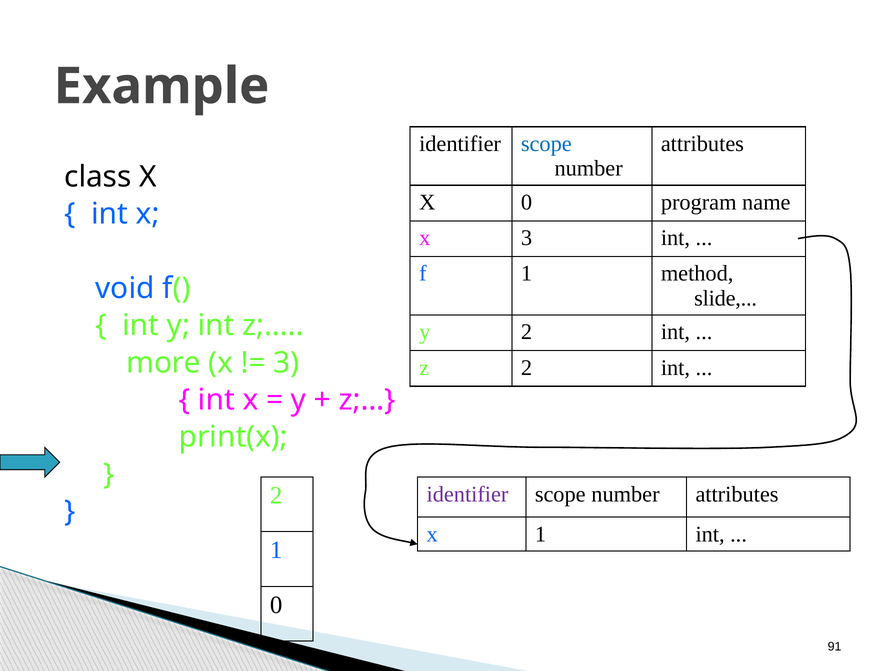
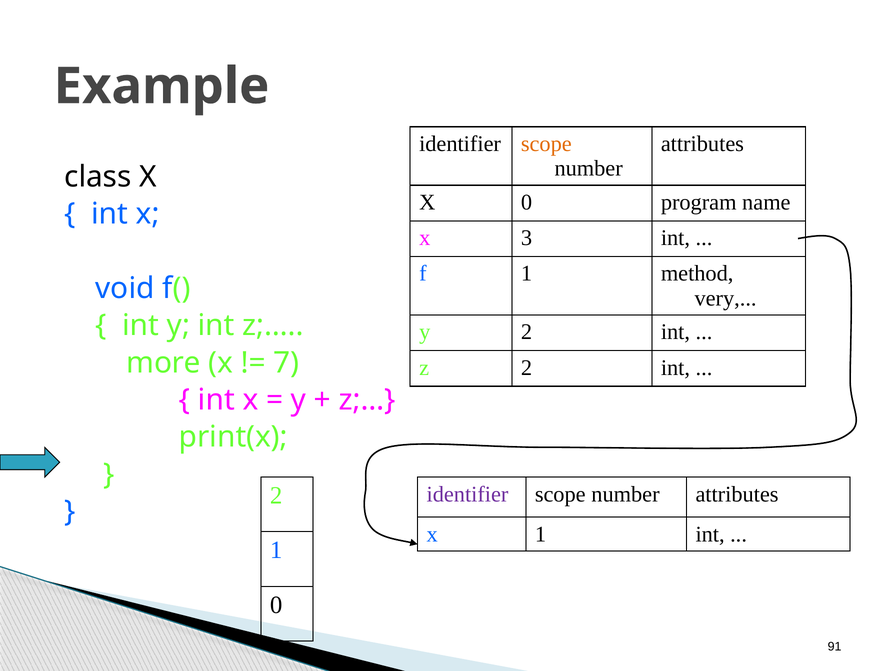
scope at (546, 144) colour: blue -> orange
slide: slide -> very
3 at (286, 363): 3 -> 7
